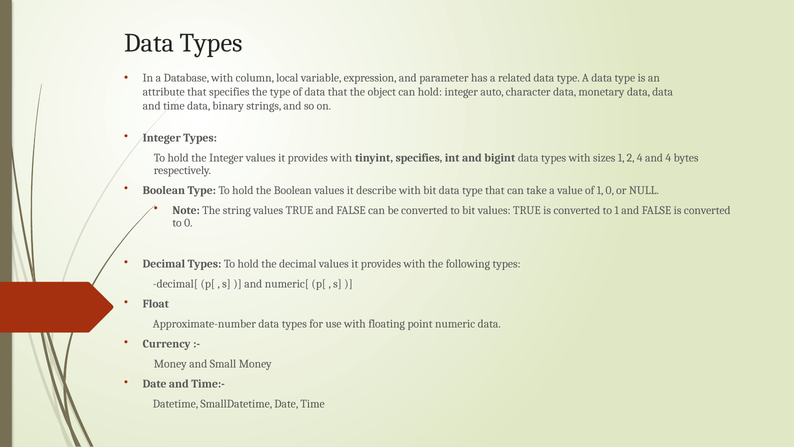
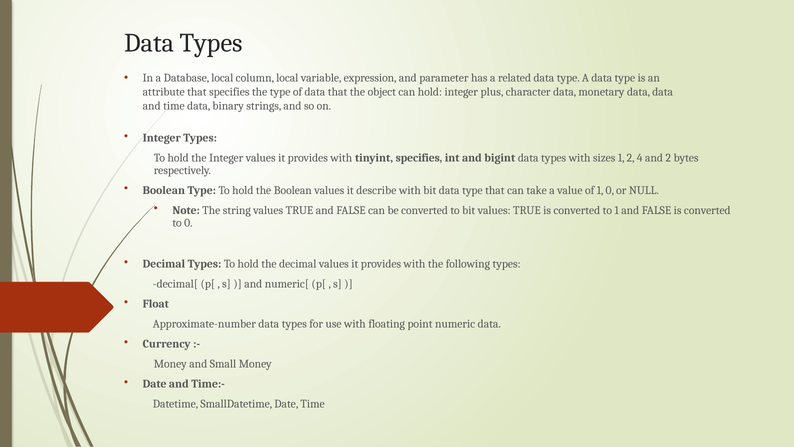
Database with: with -> local
auto: auto -> plus
and 4: 4 -> 2
